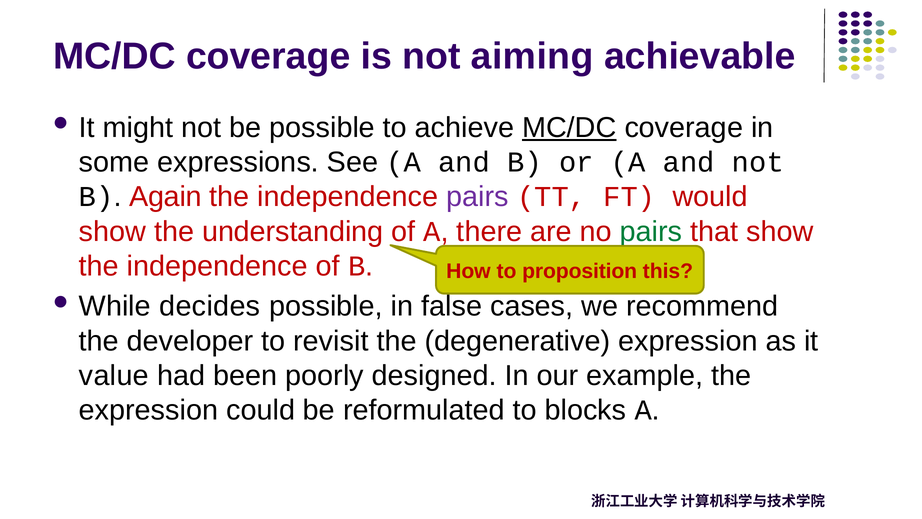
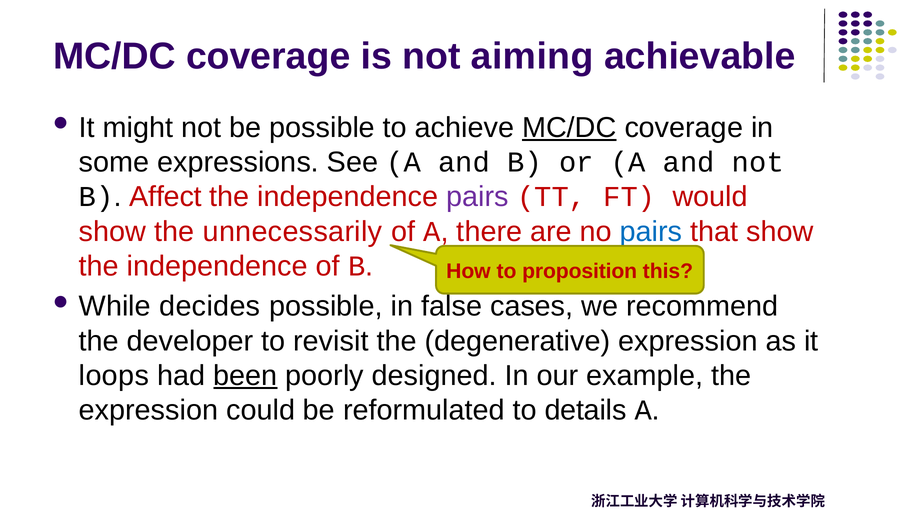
Again: Again -> Affect
understanding: understanding -> unnecessarily
pairs at (651, 231) colour: green -> blue
value: value -> loops
been underline: none -> present
blocks: blocks -> details
